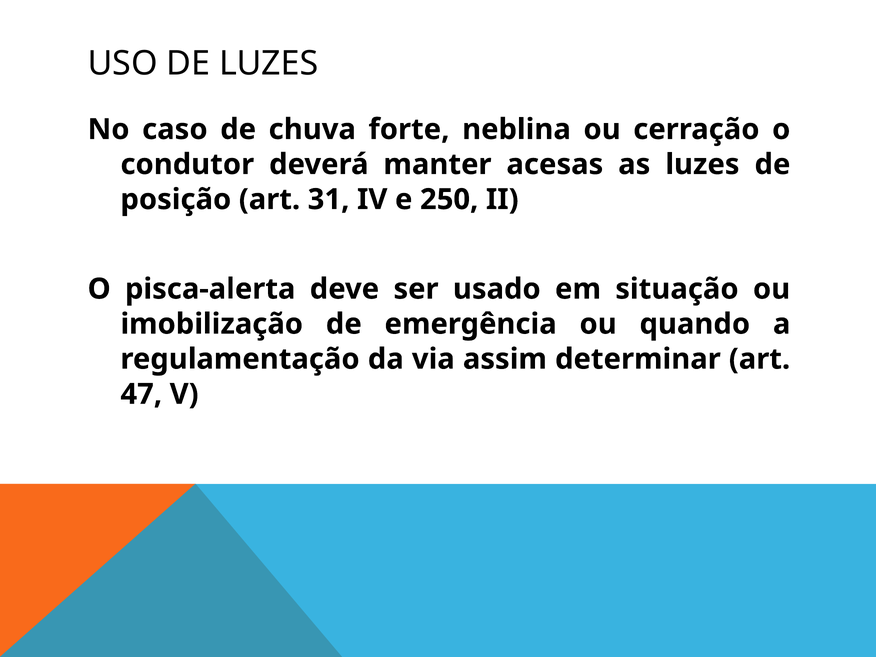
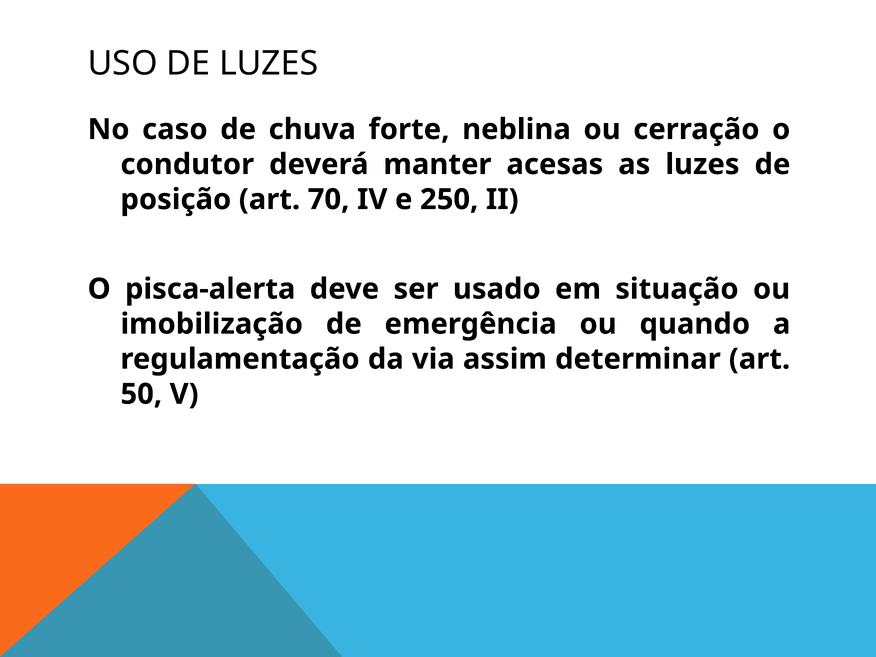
31: 31 -> 70
47: 47 -> 50
